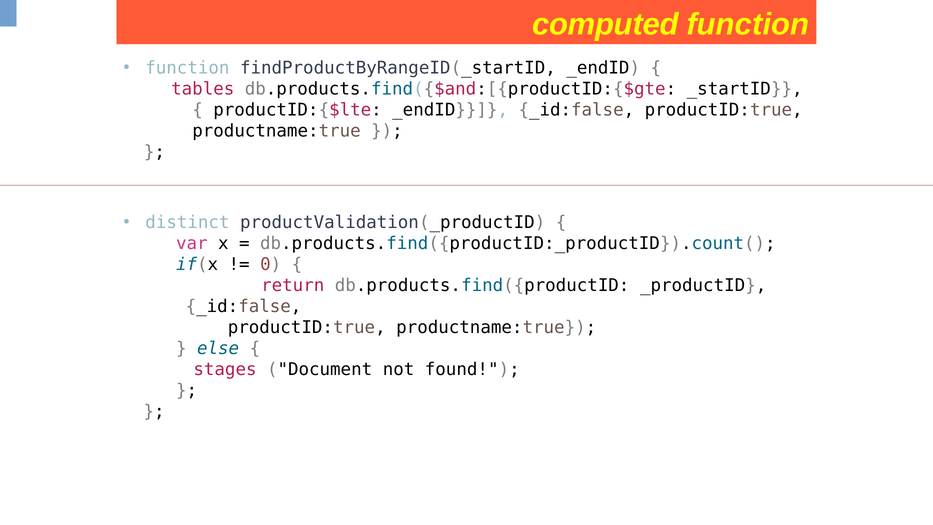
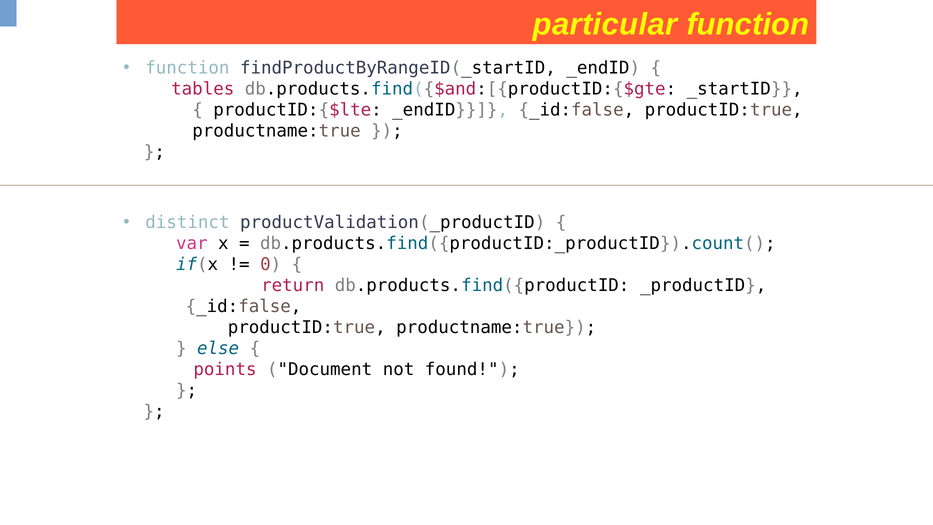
computed: computed -> particular
stages: stages -> points
